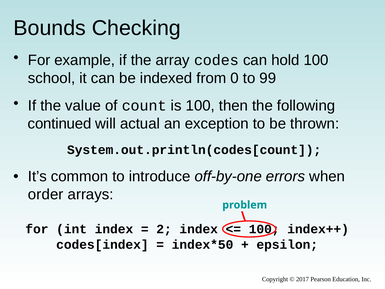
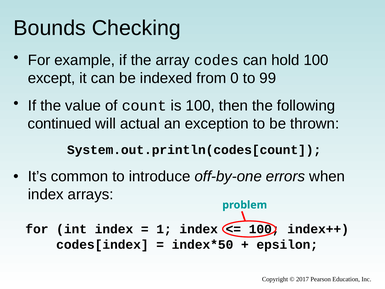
school: school -> except
order at (46, 194): order -> index
2: 2 -> 1
